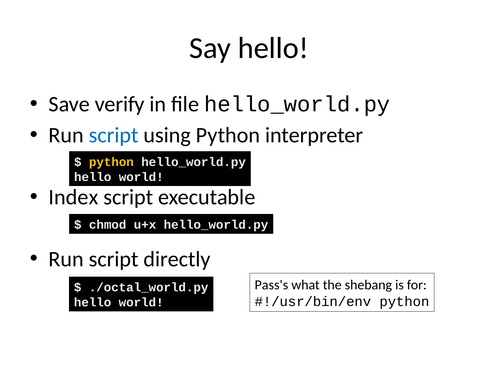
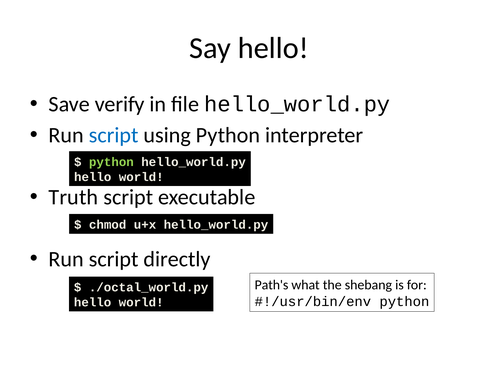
python at (111, 162) colour: yellow -> light green
Index: Index -> Truth
Pass's: Pass's -> Path's
